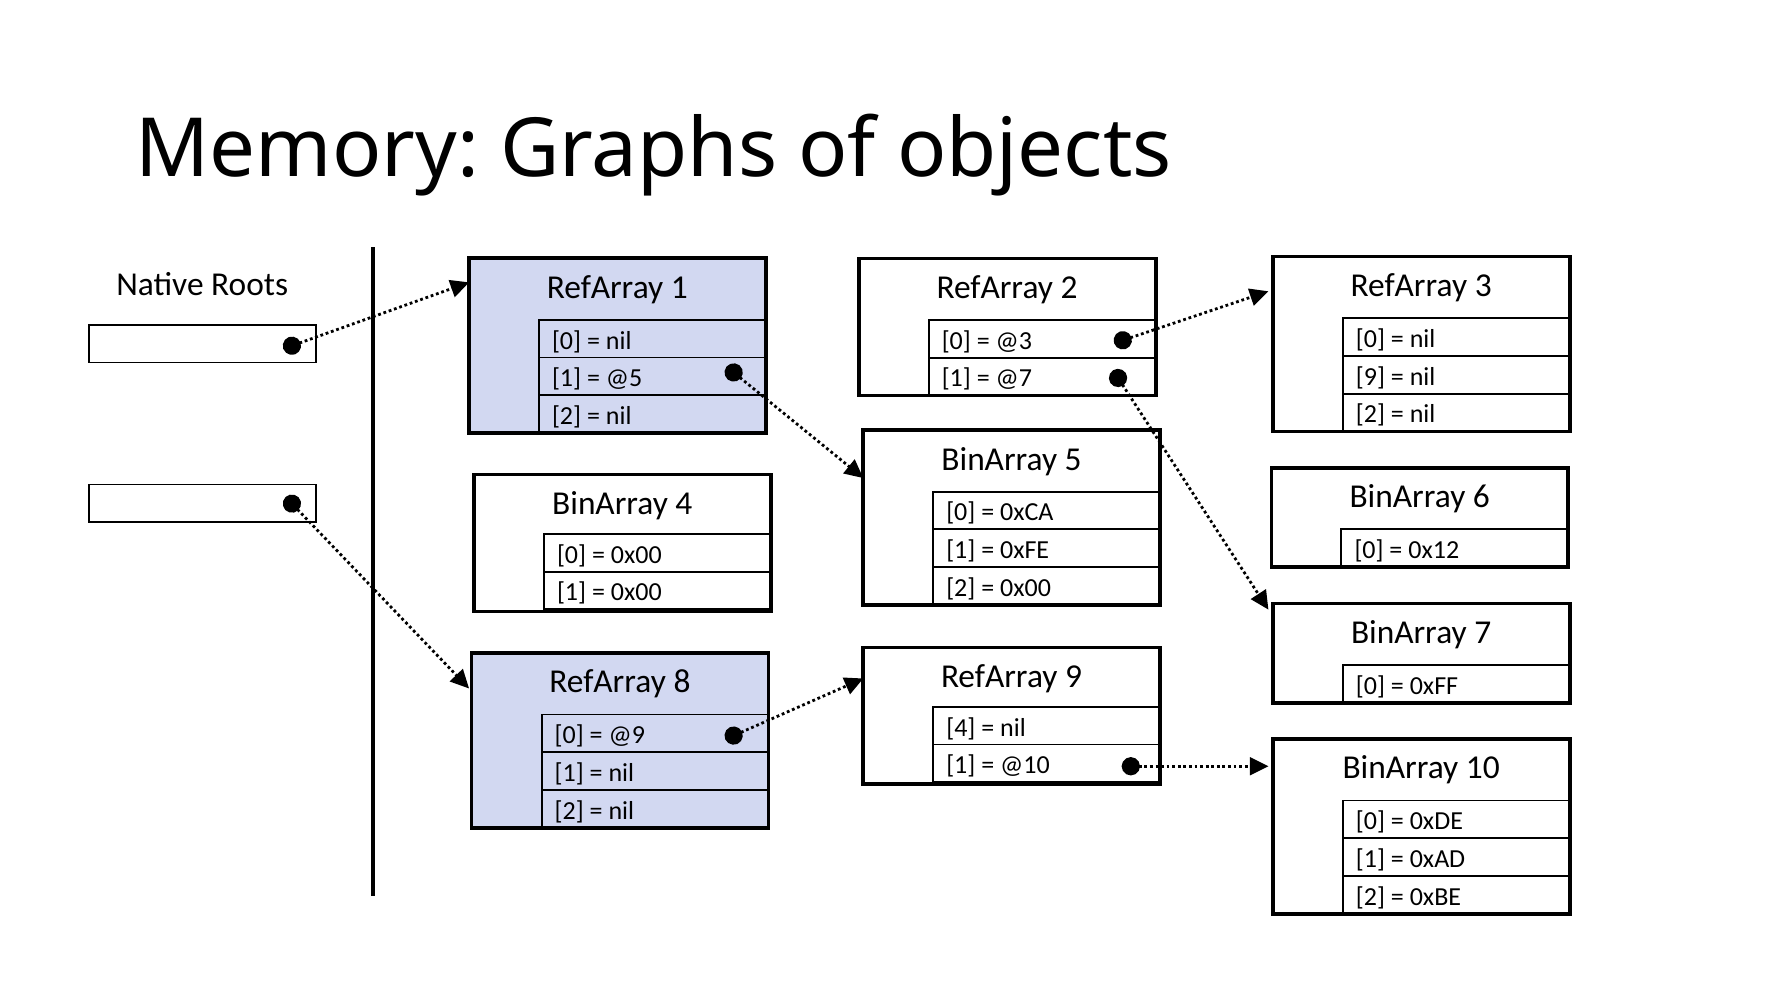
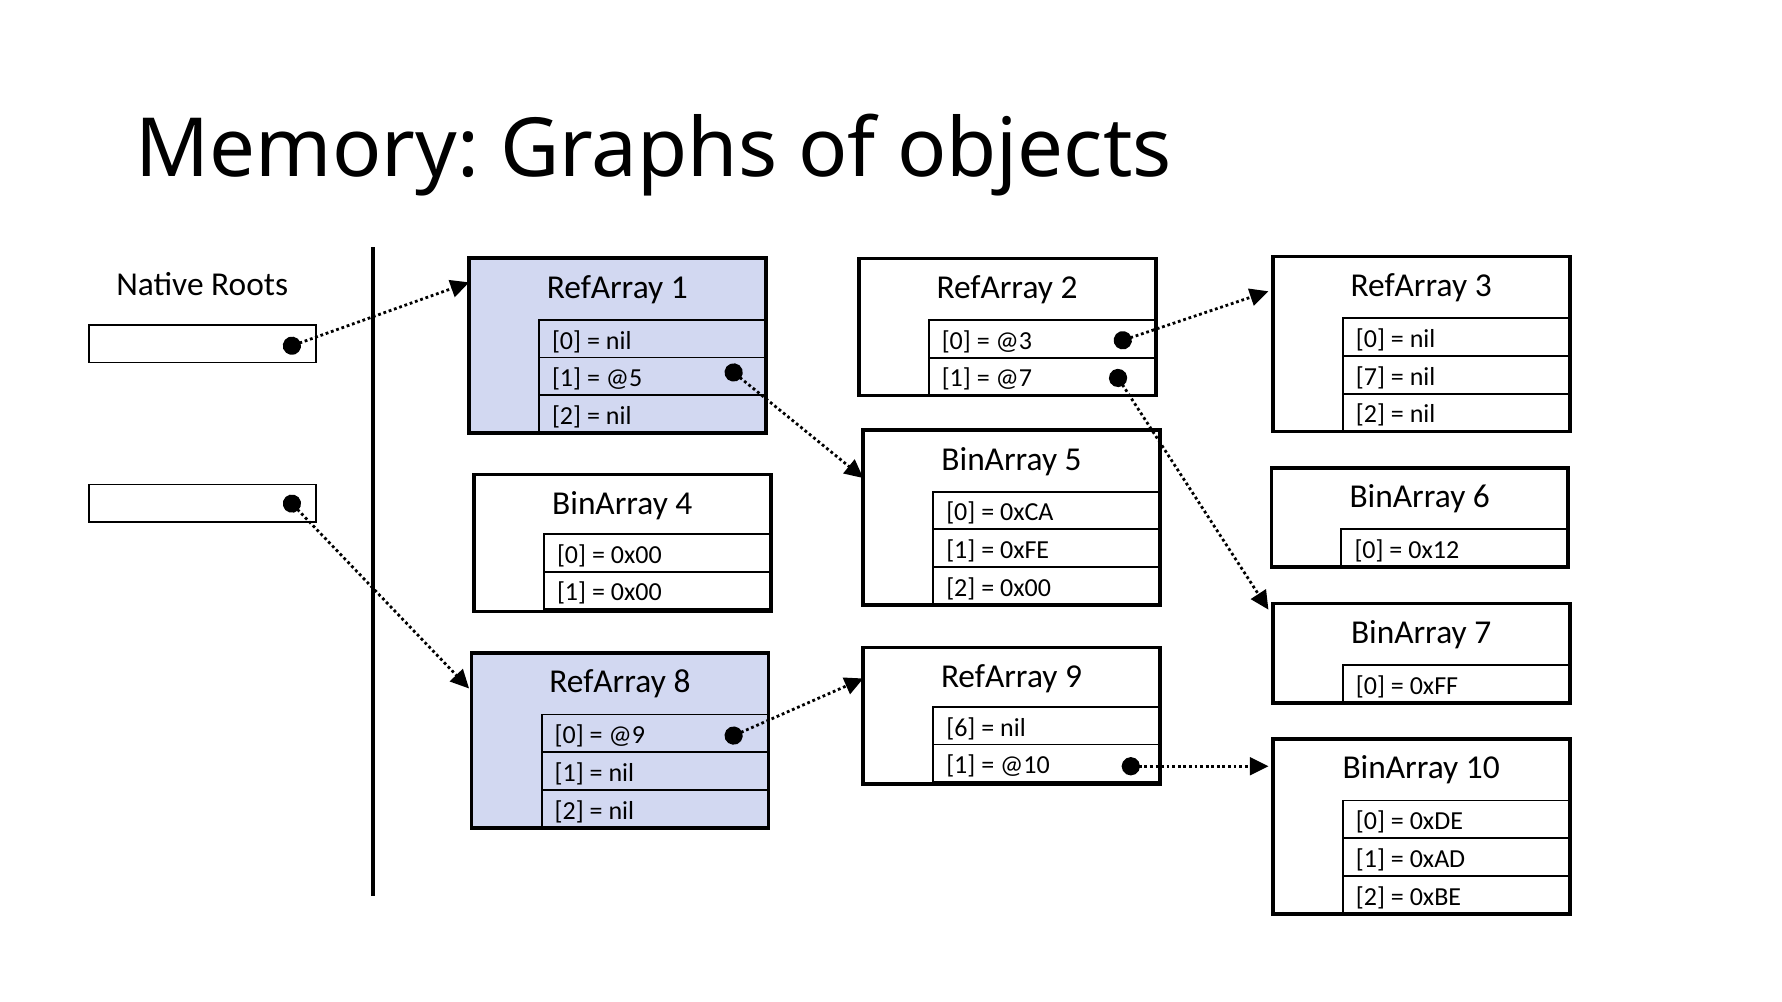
9 at (1370, 377): 9 -> 7
4 at (961, 728): 4 -> 6
